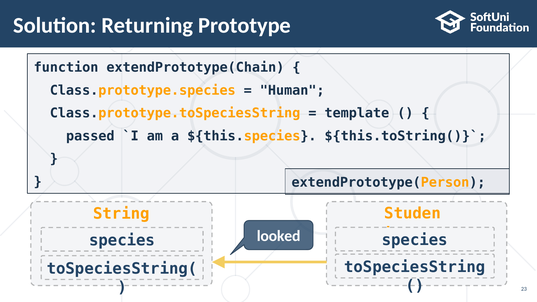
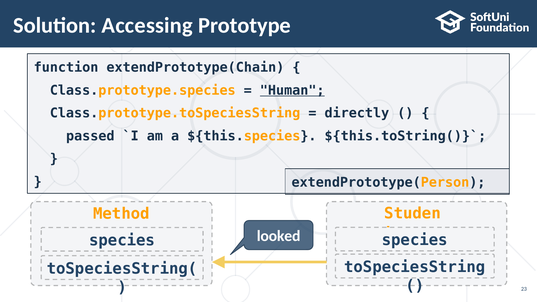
Returning: Returning -> Accessing
Human underline: none -> present
template: template -> directly
String: String -> Method
